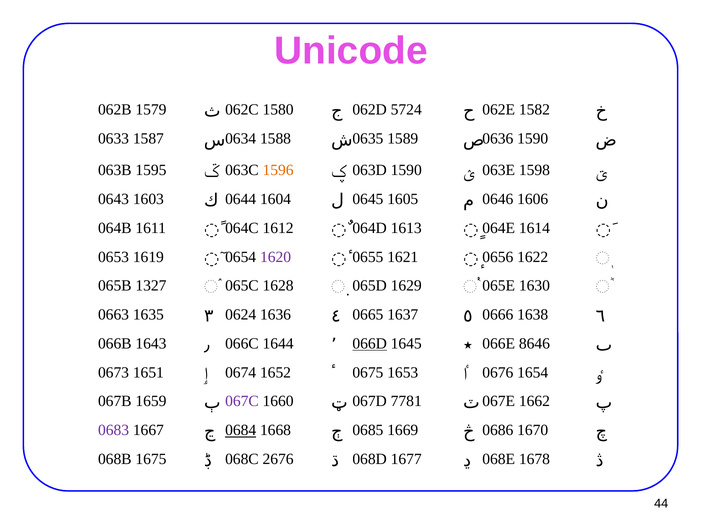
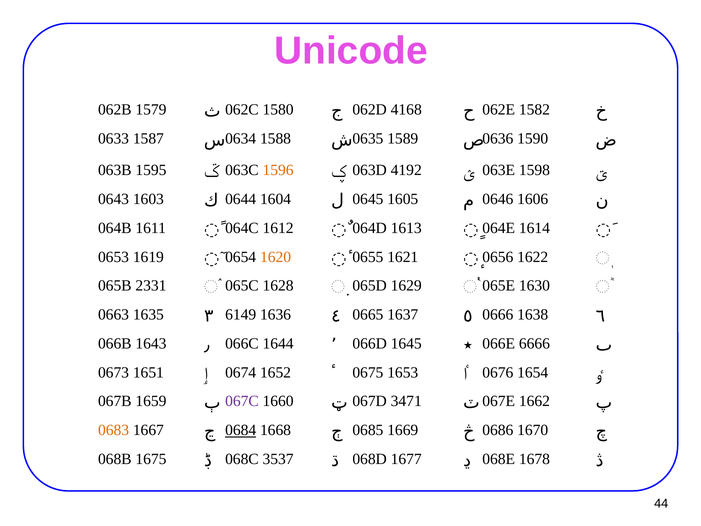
5724: 5724 -> 4168
063D 1590: 1590 -> 4192
1620 colour: purple -> orange
1327: 1327 -> 2331
0624: 0624 -> 6149
066D underline: present -> none
8646: 8646 -> 6666
7781: 7781 -> 3471
0683 colour: purple -> orange
2676: 2676 -> 3537
